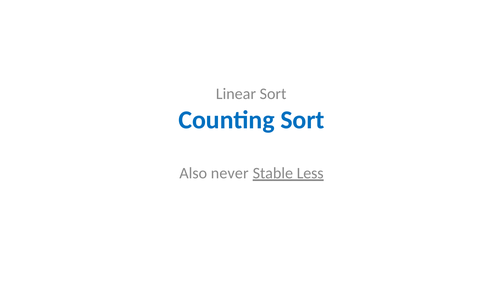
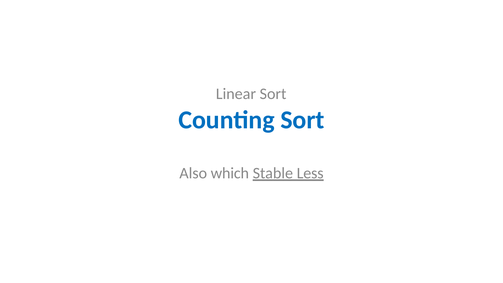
never: never -> which
